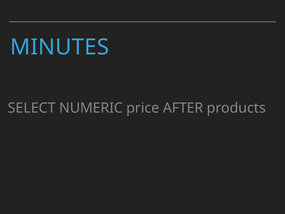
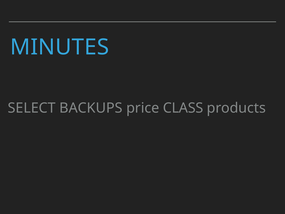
NUMERIC: NUMERIC -> BACKUPS
AFTER: AFTER -> CLASS
